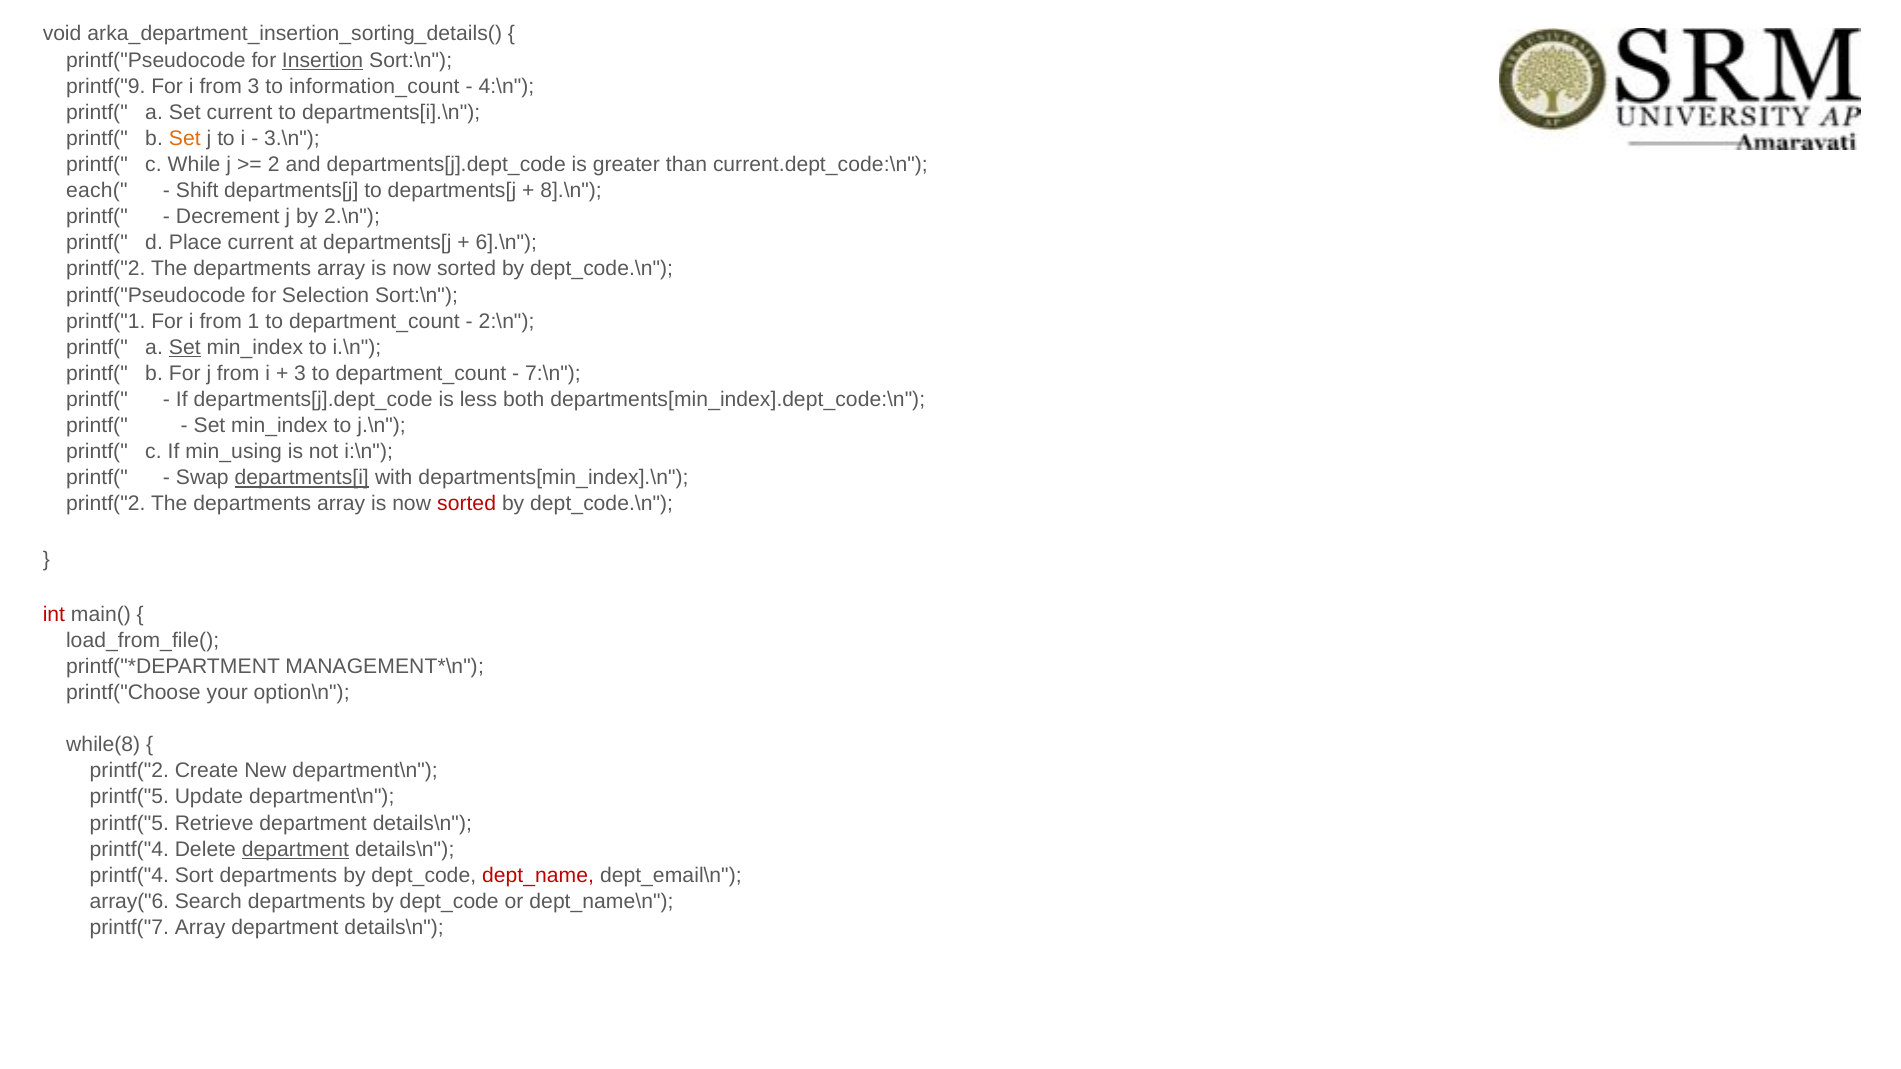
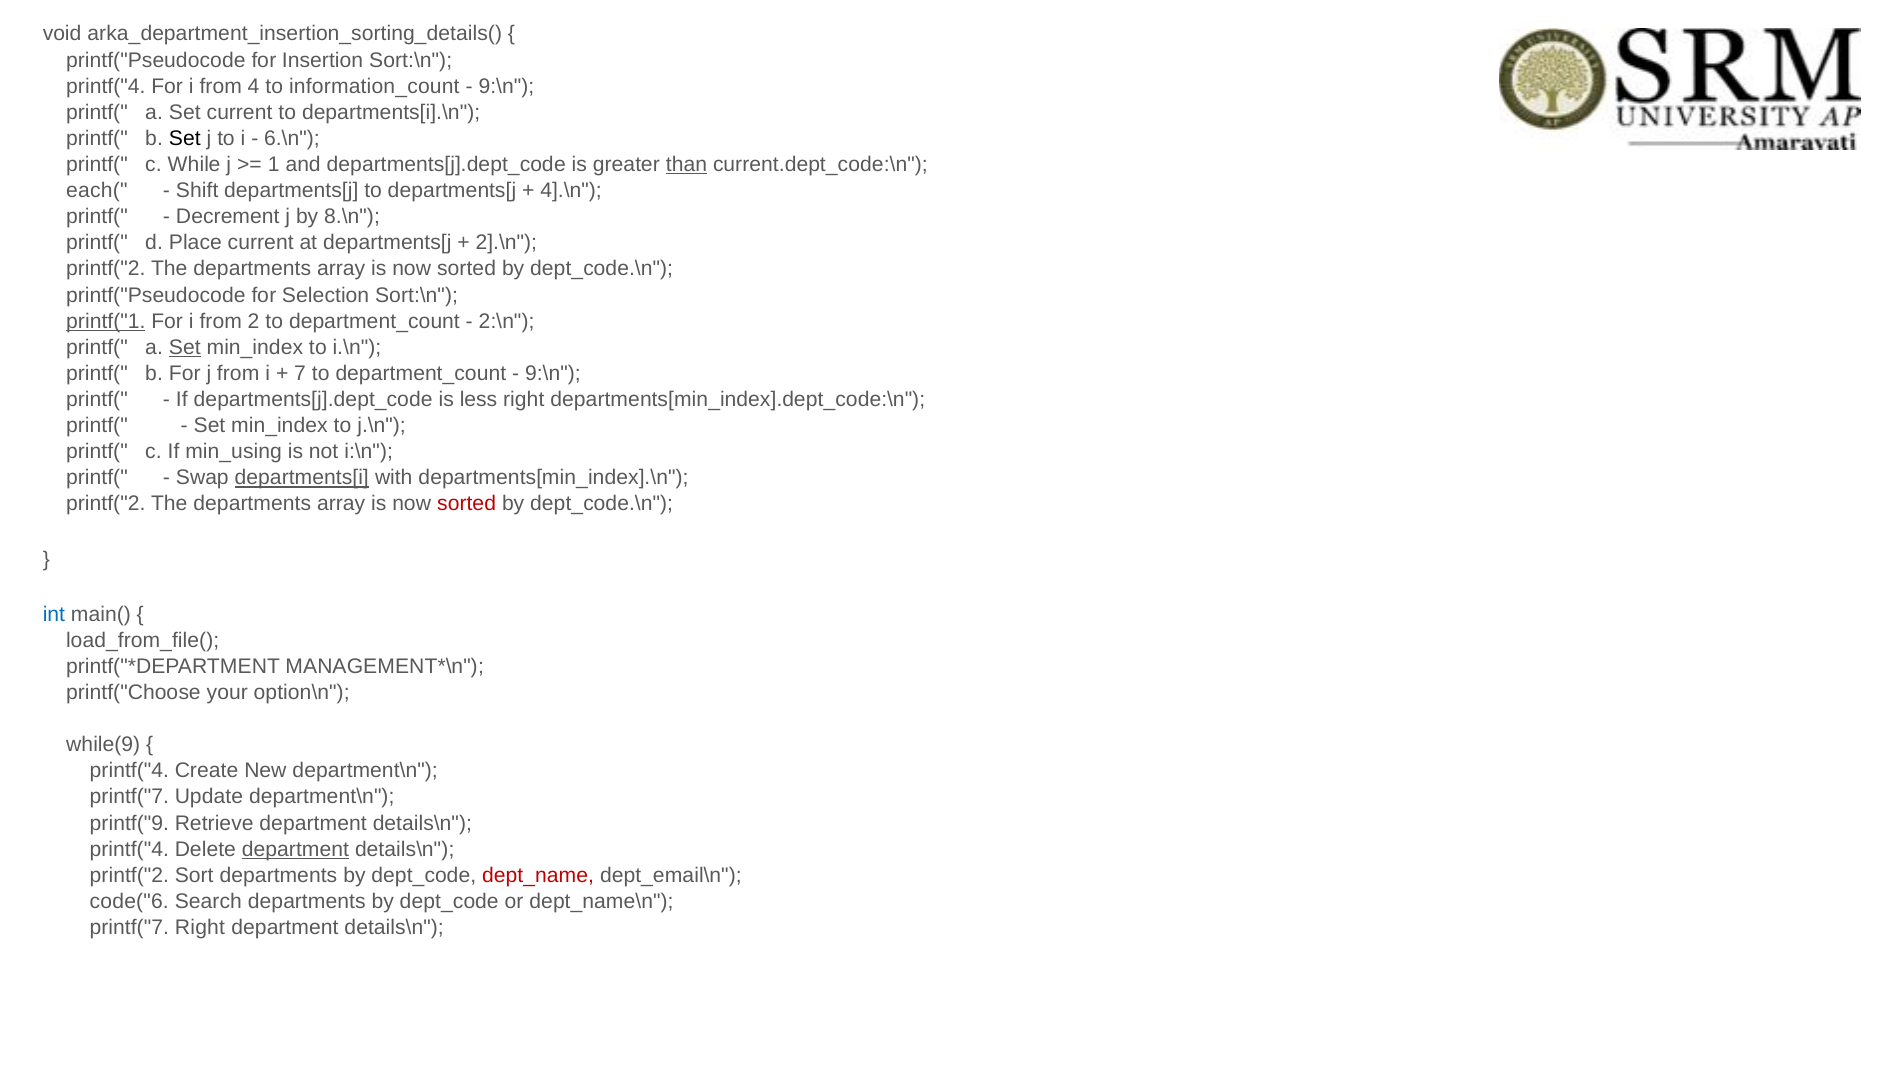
Insertion underline: present -> none
printf("9 at (106, 86): printf("9 -> printf("4
from 3: 3 -> 4
4:\n at (506, 86): 4:\n -> 9:\n
Set at (185, 138) colour: orange -> black
3.\n: 3.\n -> 6.\n
2: 2 -> 1
than underline: none -> present
8].\n: 8].\n -> 4].\n
2.\n: 2.\n -> 8.\n
6].\n: 6].\n -> 2].\n
printf("1 underline: none -> present
1: 1 -> 2
3 at (300, 374): 3 -> 7
7:\n at (553, 374): 7:\n -> 9:\n
less both: both -> right
int colour: red -> blue
while(8: while(8 -> while(9
printf("2 at (129, 771): printf("2 -> printf("4
printf("5 at (129, 797): printf("5 -> printf("7
printf("5 at (129, 823): printf("5 -> printf("9
printf("4 at (129, 876): printf("4 -> printf("2
array("6: array("6 -> code("6
printf("7 Array: Array -> Right
